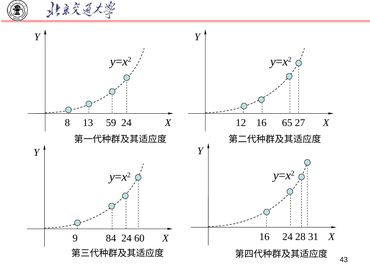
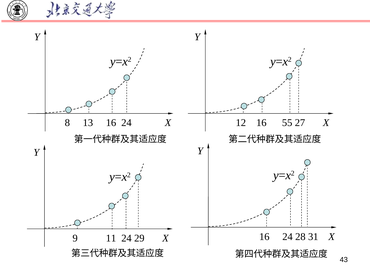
13 59: 59 -> 16
65: 65 -> 55
84: 84 -> 11
60: 60 -> 29
